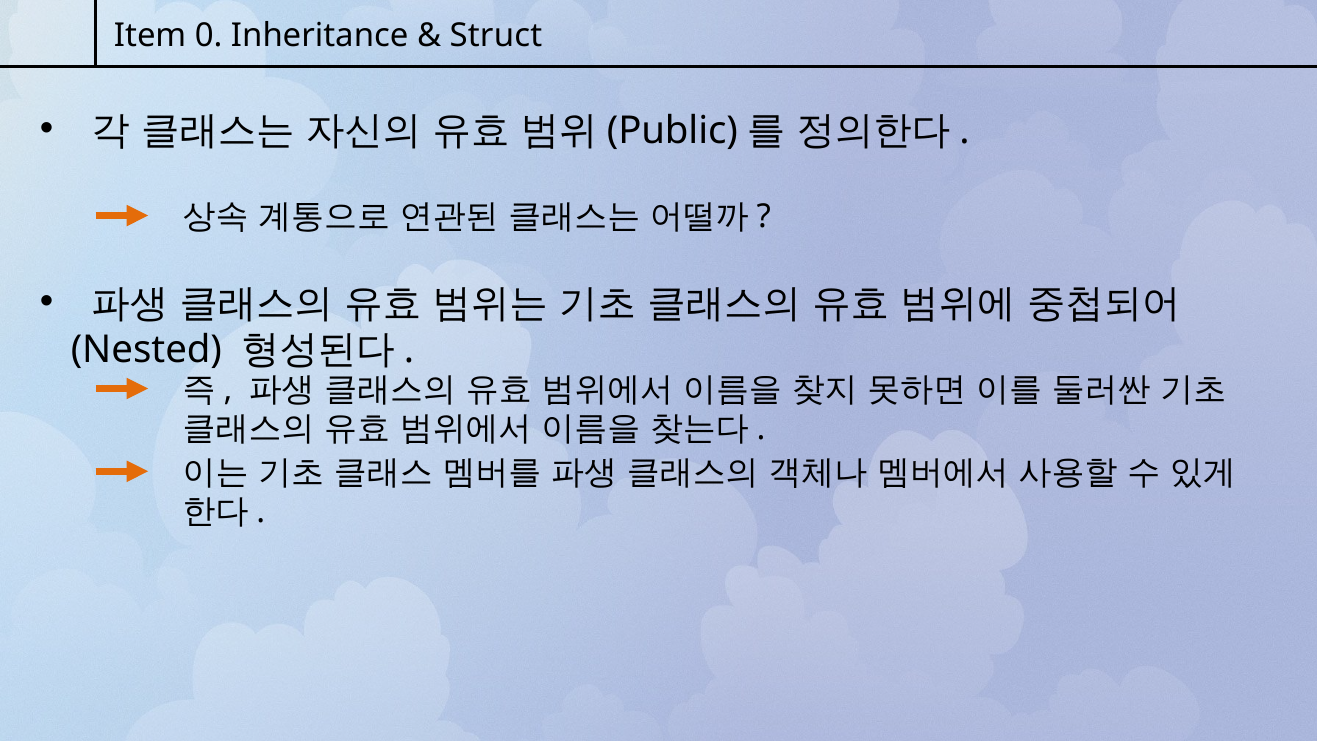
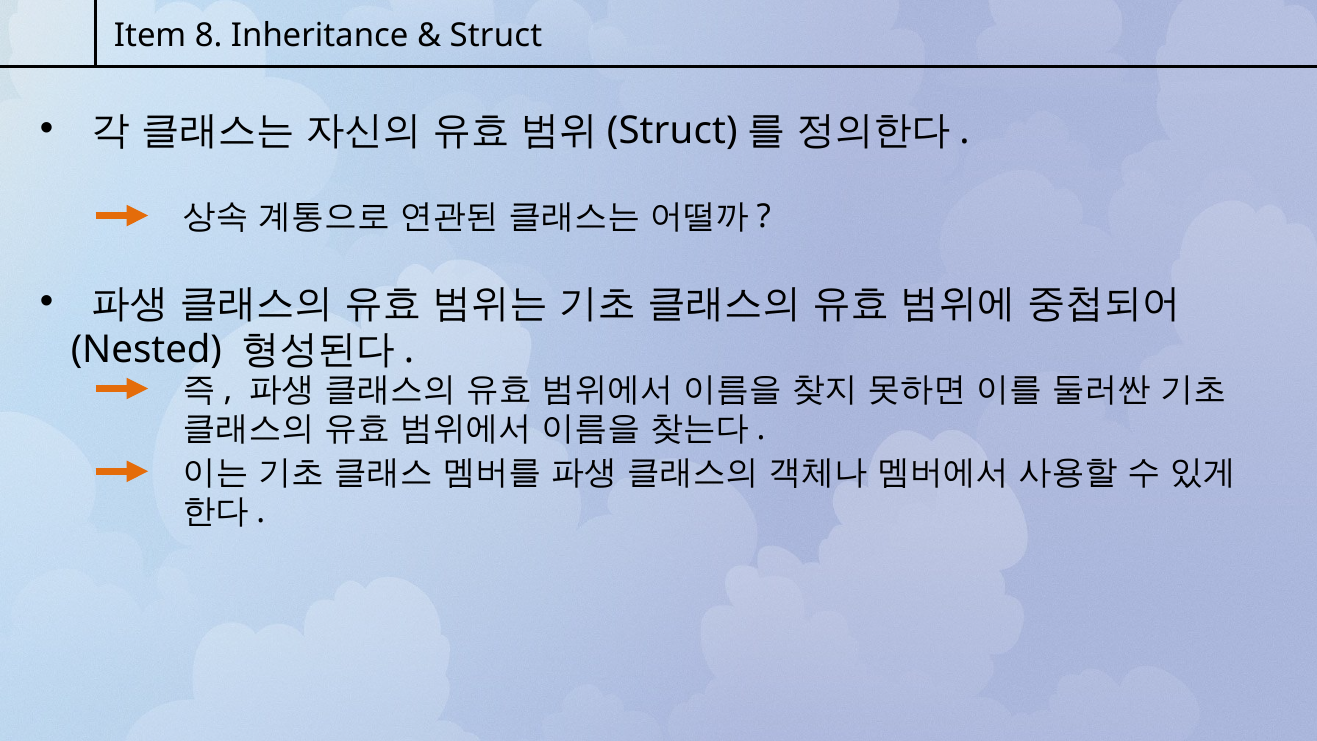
0: 0 -> 8
Public at (672, 130): Public -> Struct
